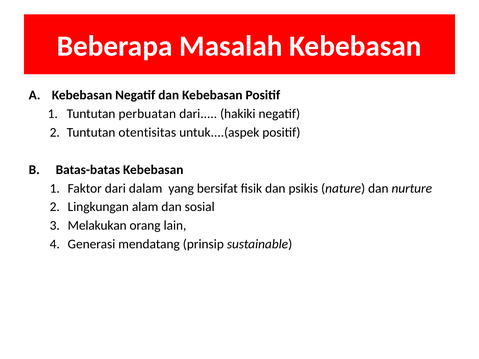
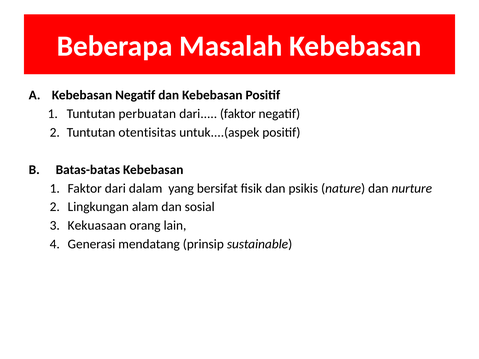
dari hakiki: hakiki -> faktor
Melakukan: Melakukan -> Kekuasaan
